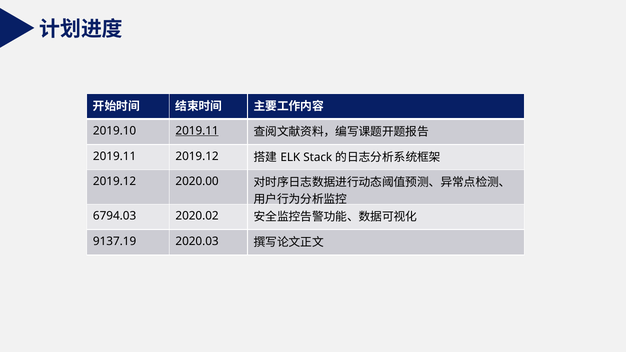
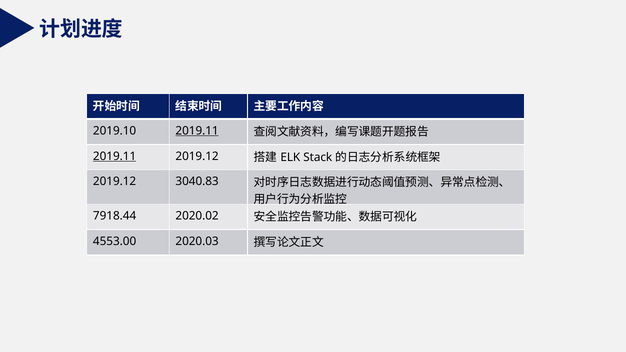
2019.11 at (115, 156) underline: none -> present
2020.00: 2020.00 -> 3040.83
6794.03: 6794.03 -> 7918.44
9137.19: 9137.19 -> 4553.00
